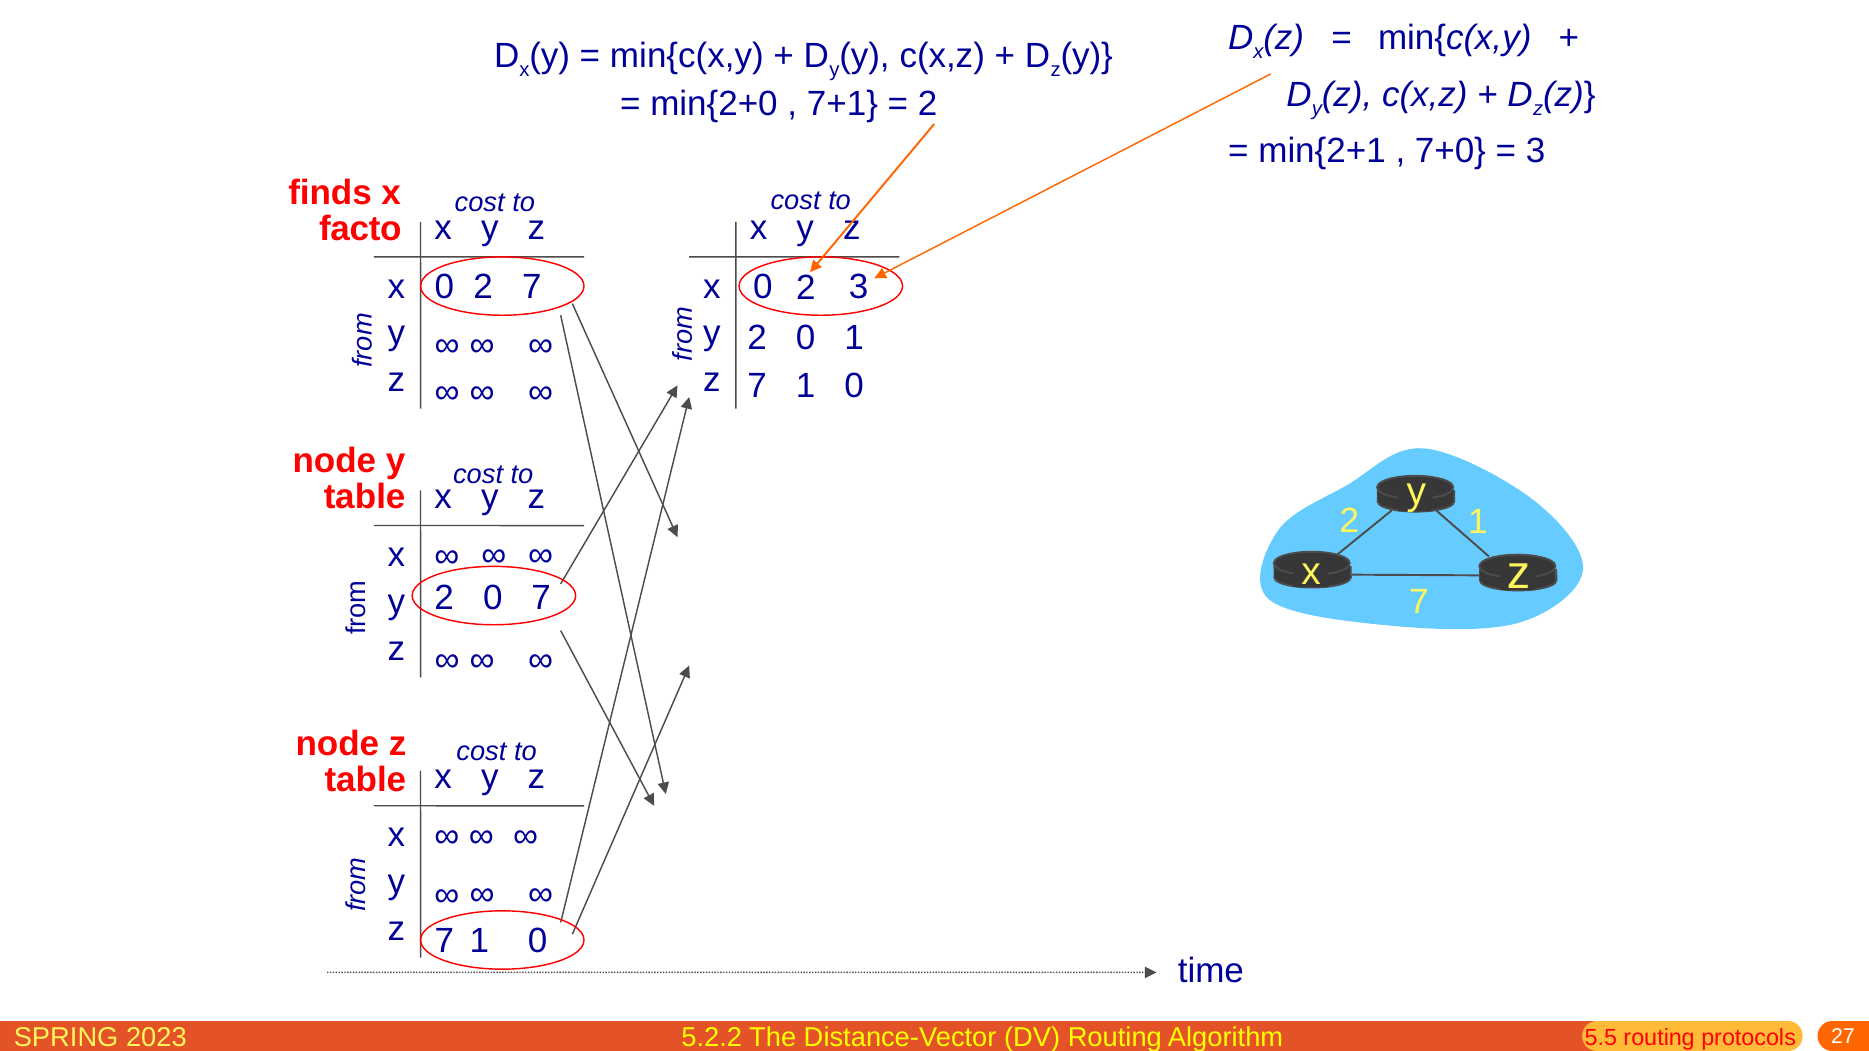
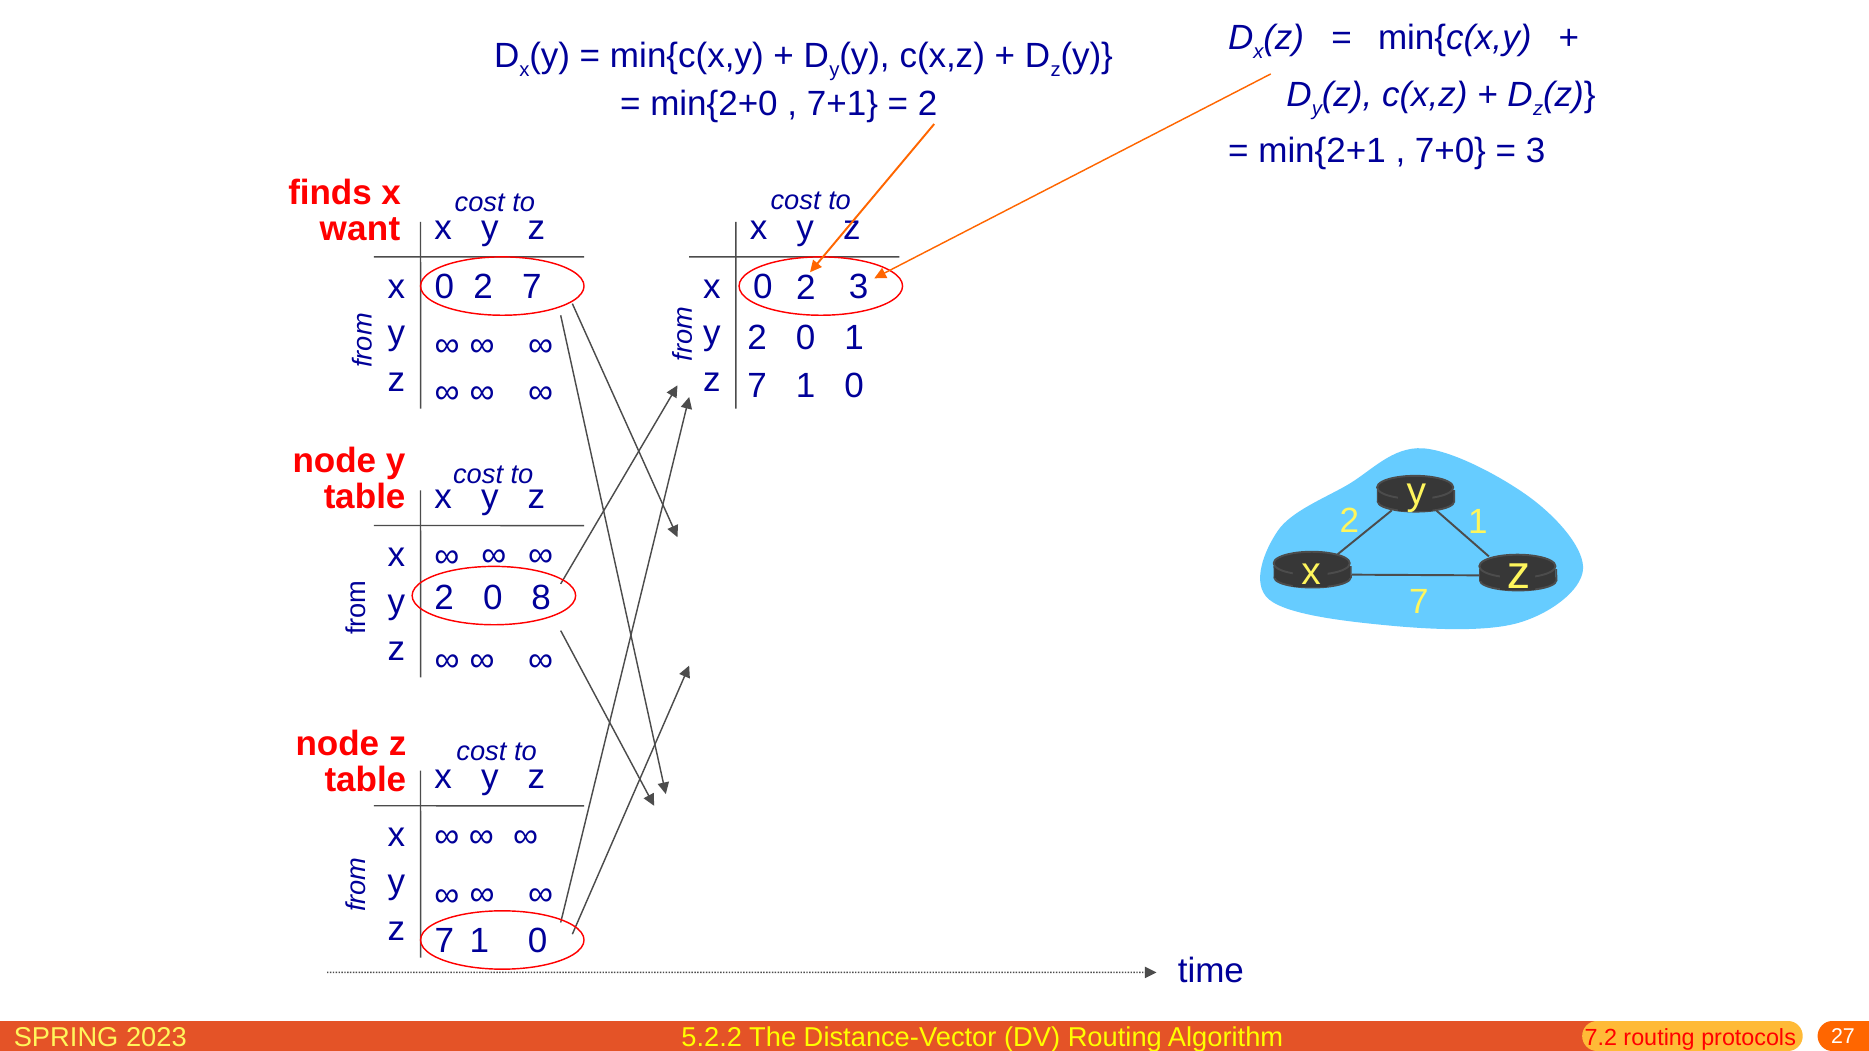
facto: facto -> want
0 7: 7 -> 8
5.5: 5.5 -> 7.2
